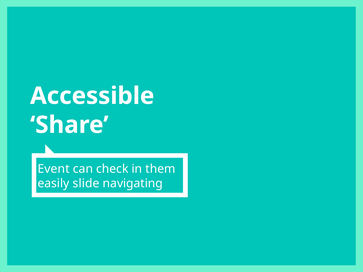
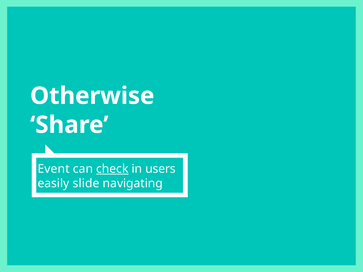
Accessible: Accessible -> Otherwise
check underline: none -> present
them: them -> users
